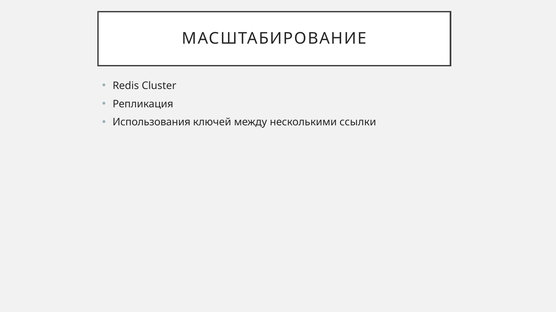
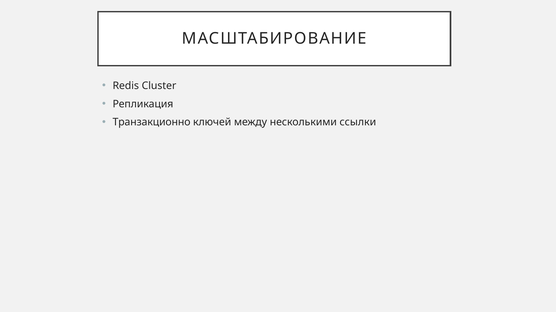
Использования: Использования -> Транзакционно
